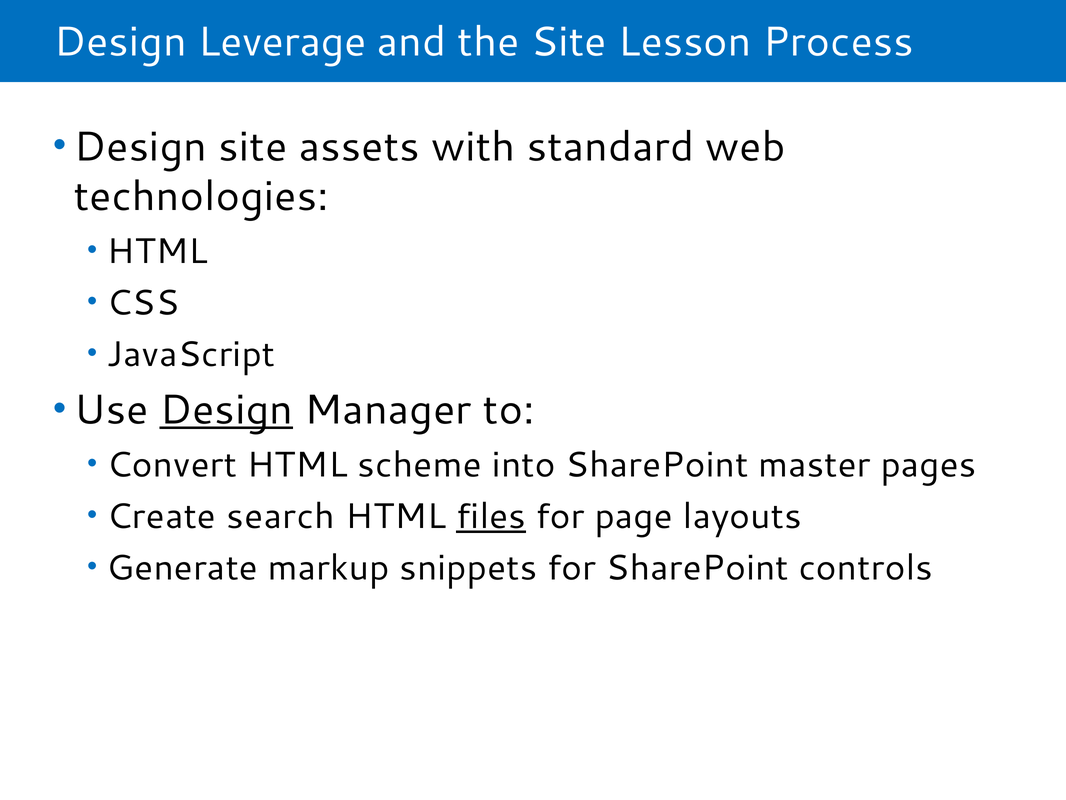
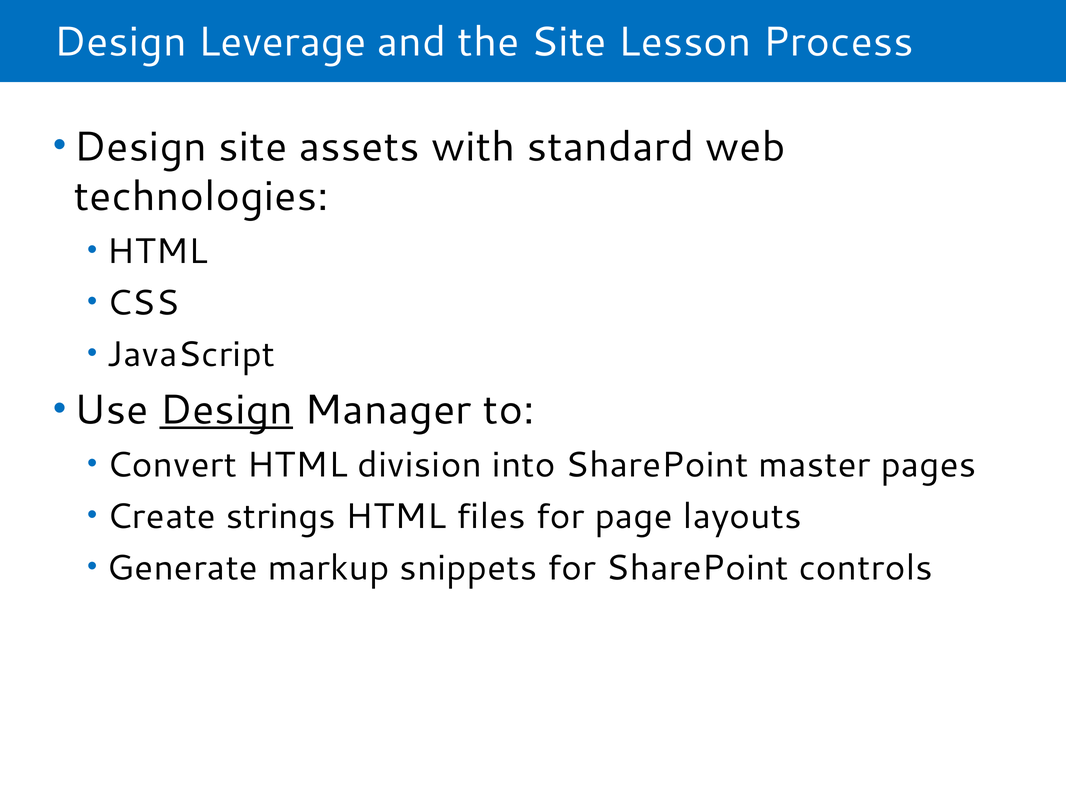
scheme: scheme -> division
search: search -> strings
files underline: present -> none
